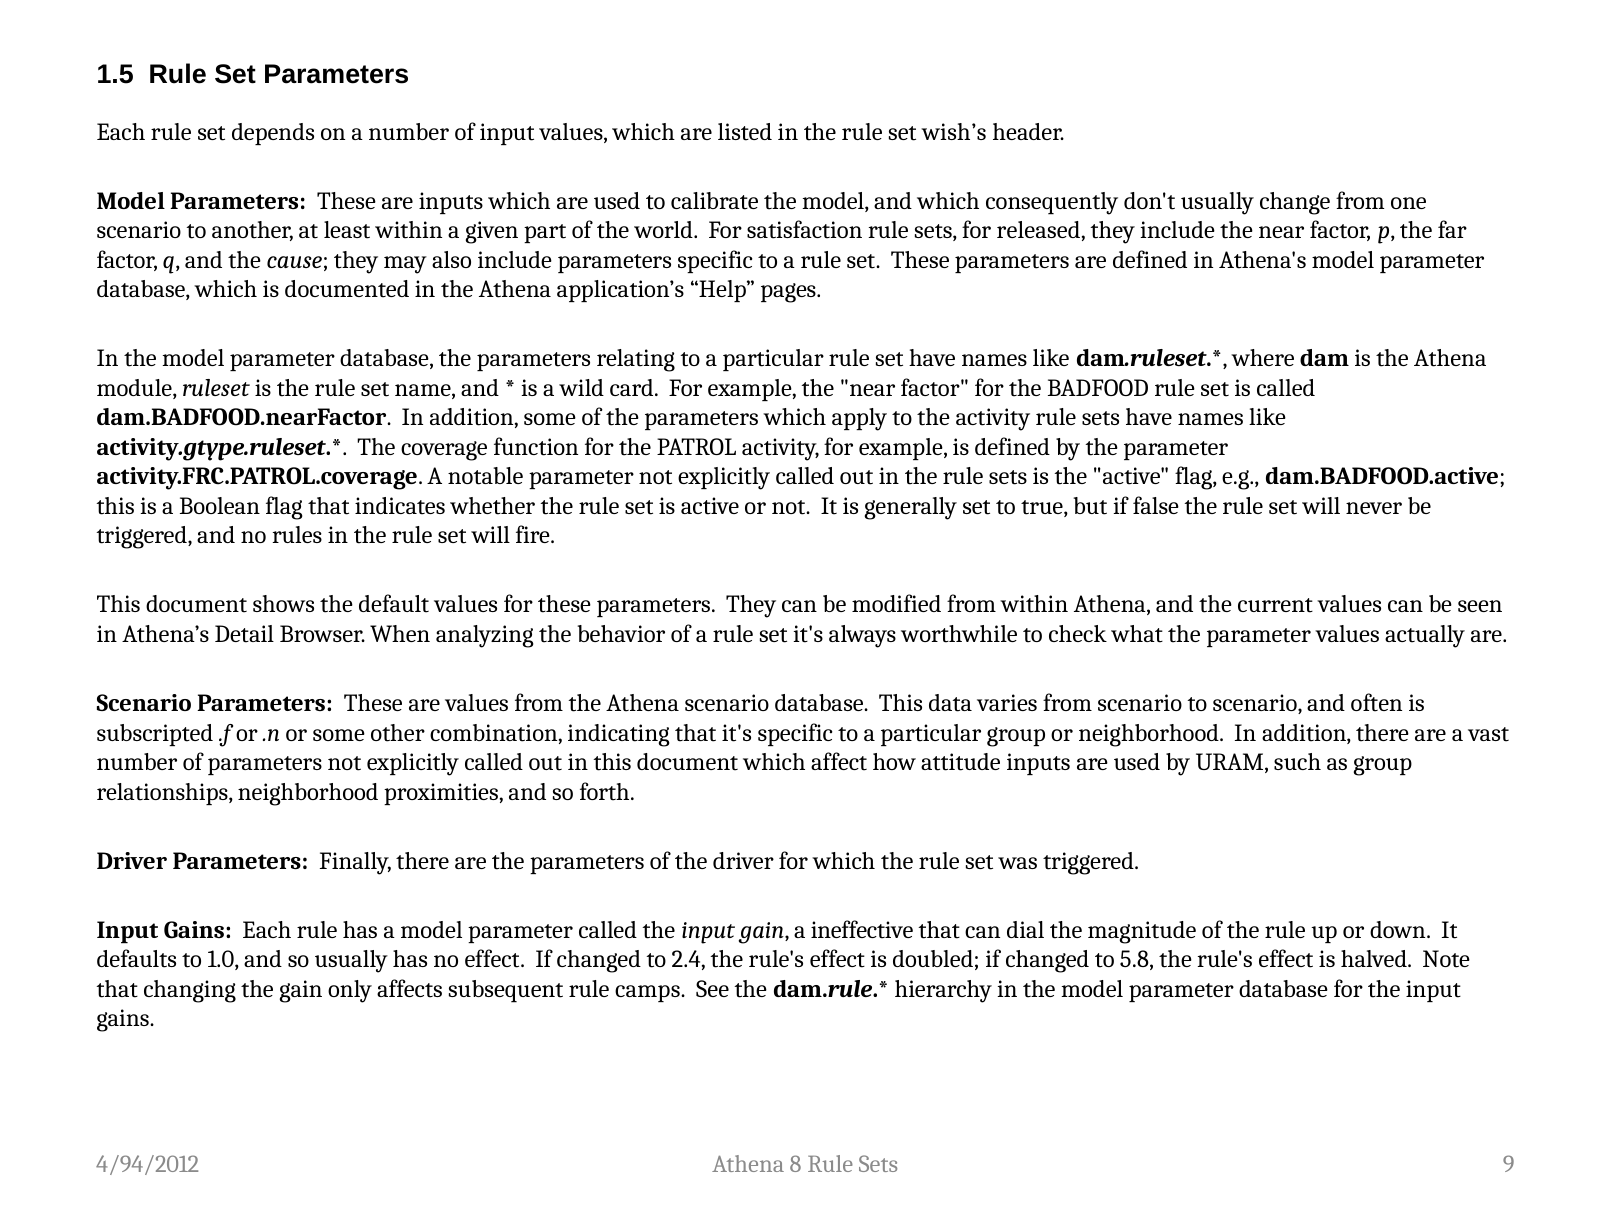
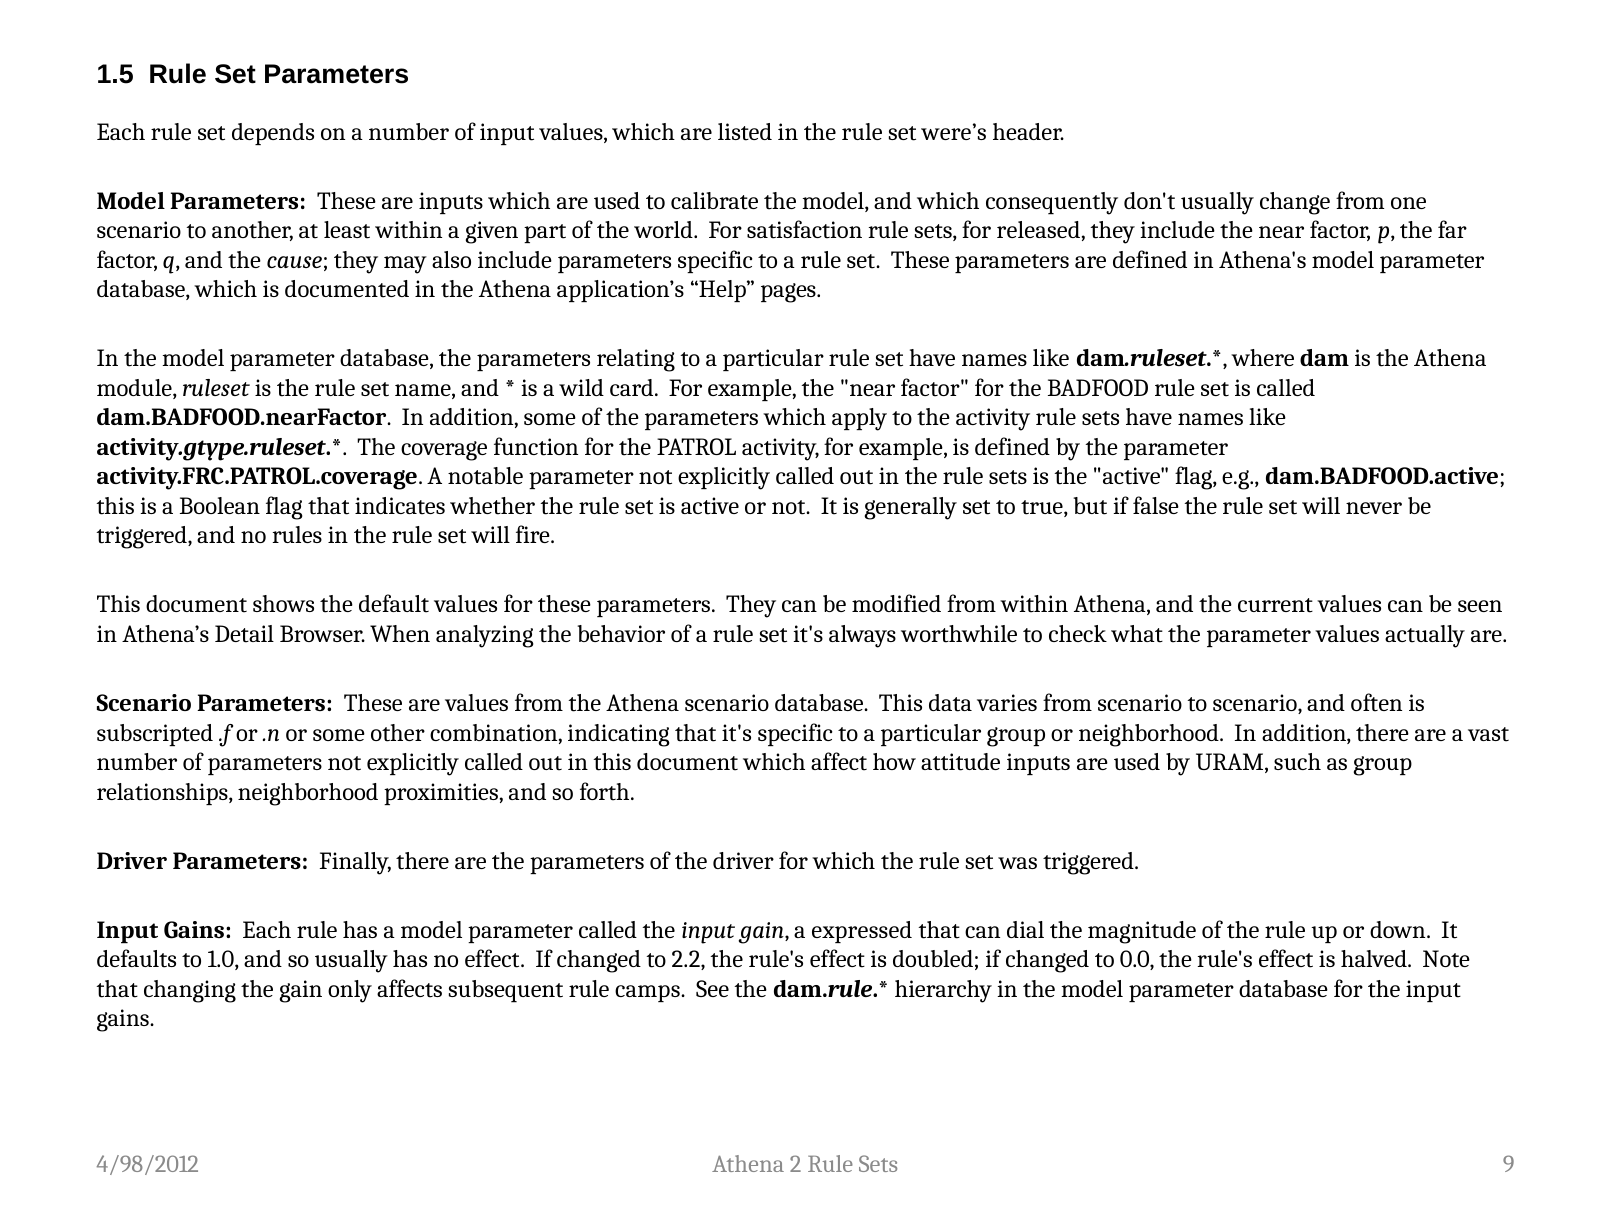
wish’s: wish’s -> were’s
ineffective: ineffective -> expressed
2.4: 2.4 -> 2.2
5.8: 5.8 -> 0.0
4/94/2012: 4/94/2012 -> 4/98/2012
8: 8 -> 2
